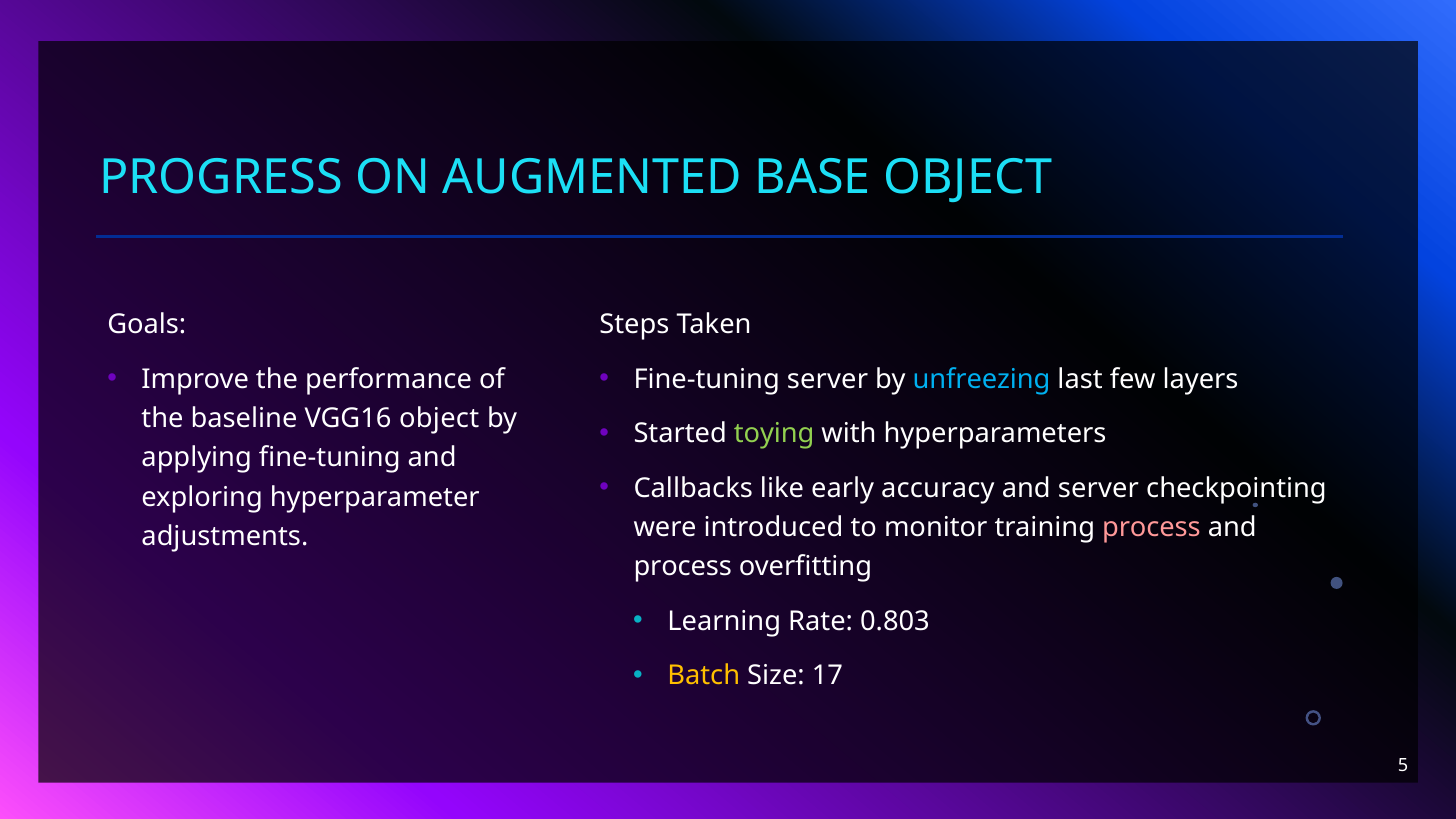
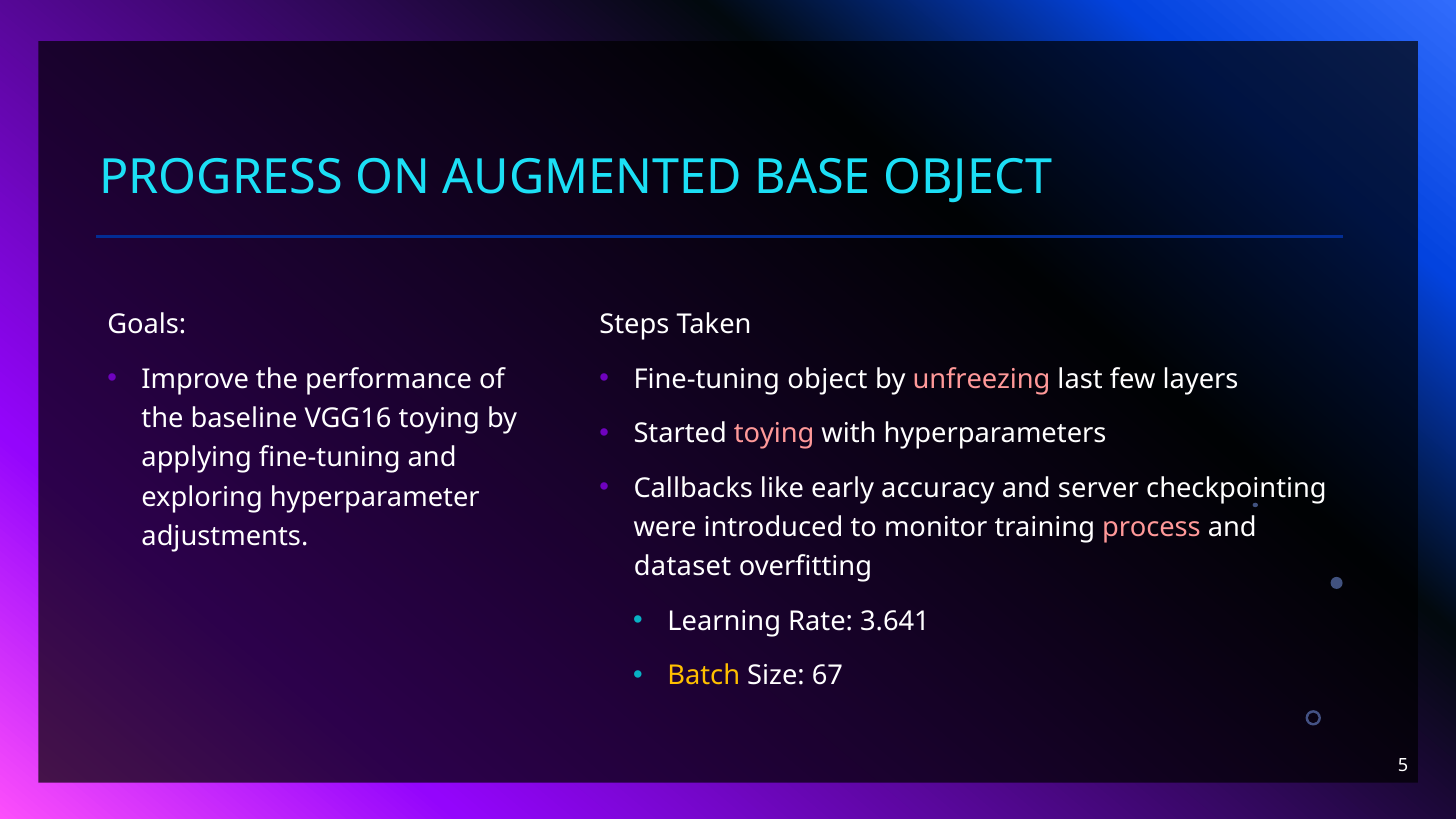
Fine-tuning server: server -> object
unfreezing colour: light blue -> pink
VGG16 object: object -> toying
toying at (774, 434) colour: light green -> pink
process at (683, 567): process -> dataset
0.803: 0.803 -> 3.641
17: 17 -> 67
